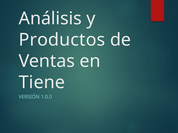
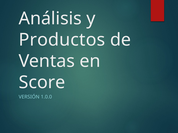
Tiene: Tiene -> Score
